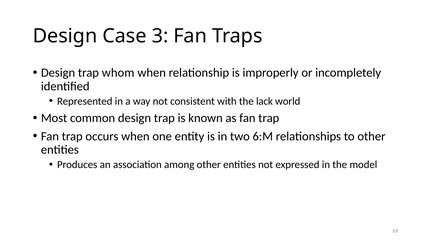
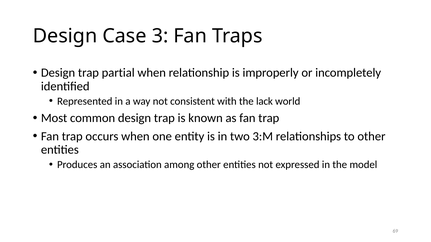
whom: whom -> partial
6:M: 6:M -> 3:M
